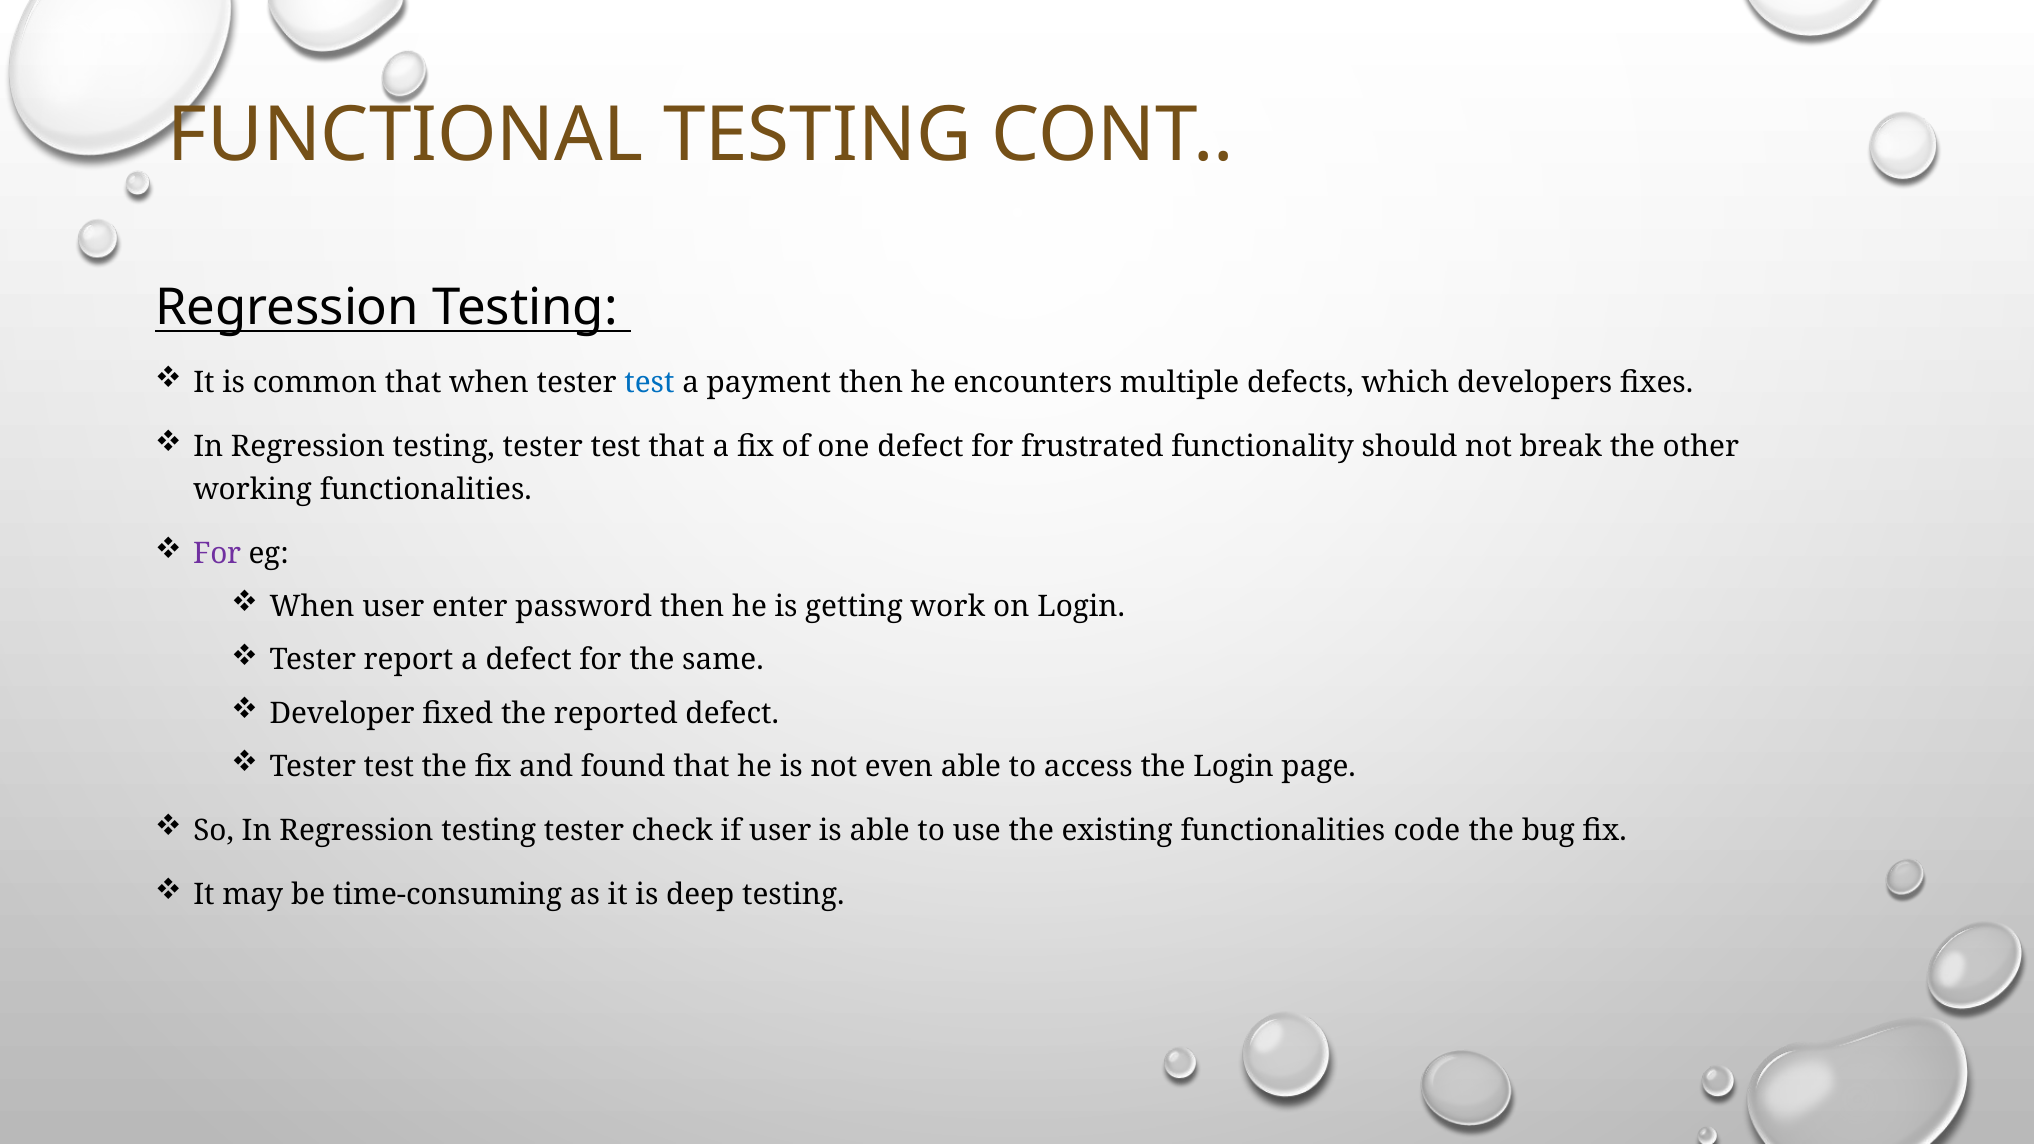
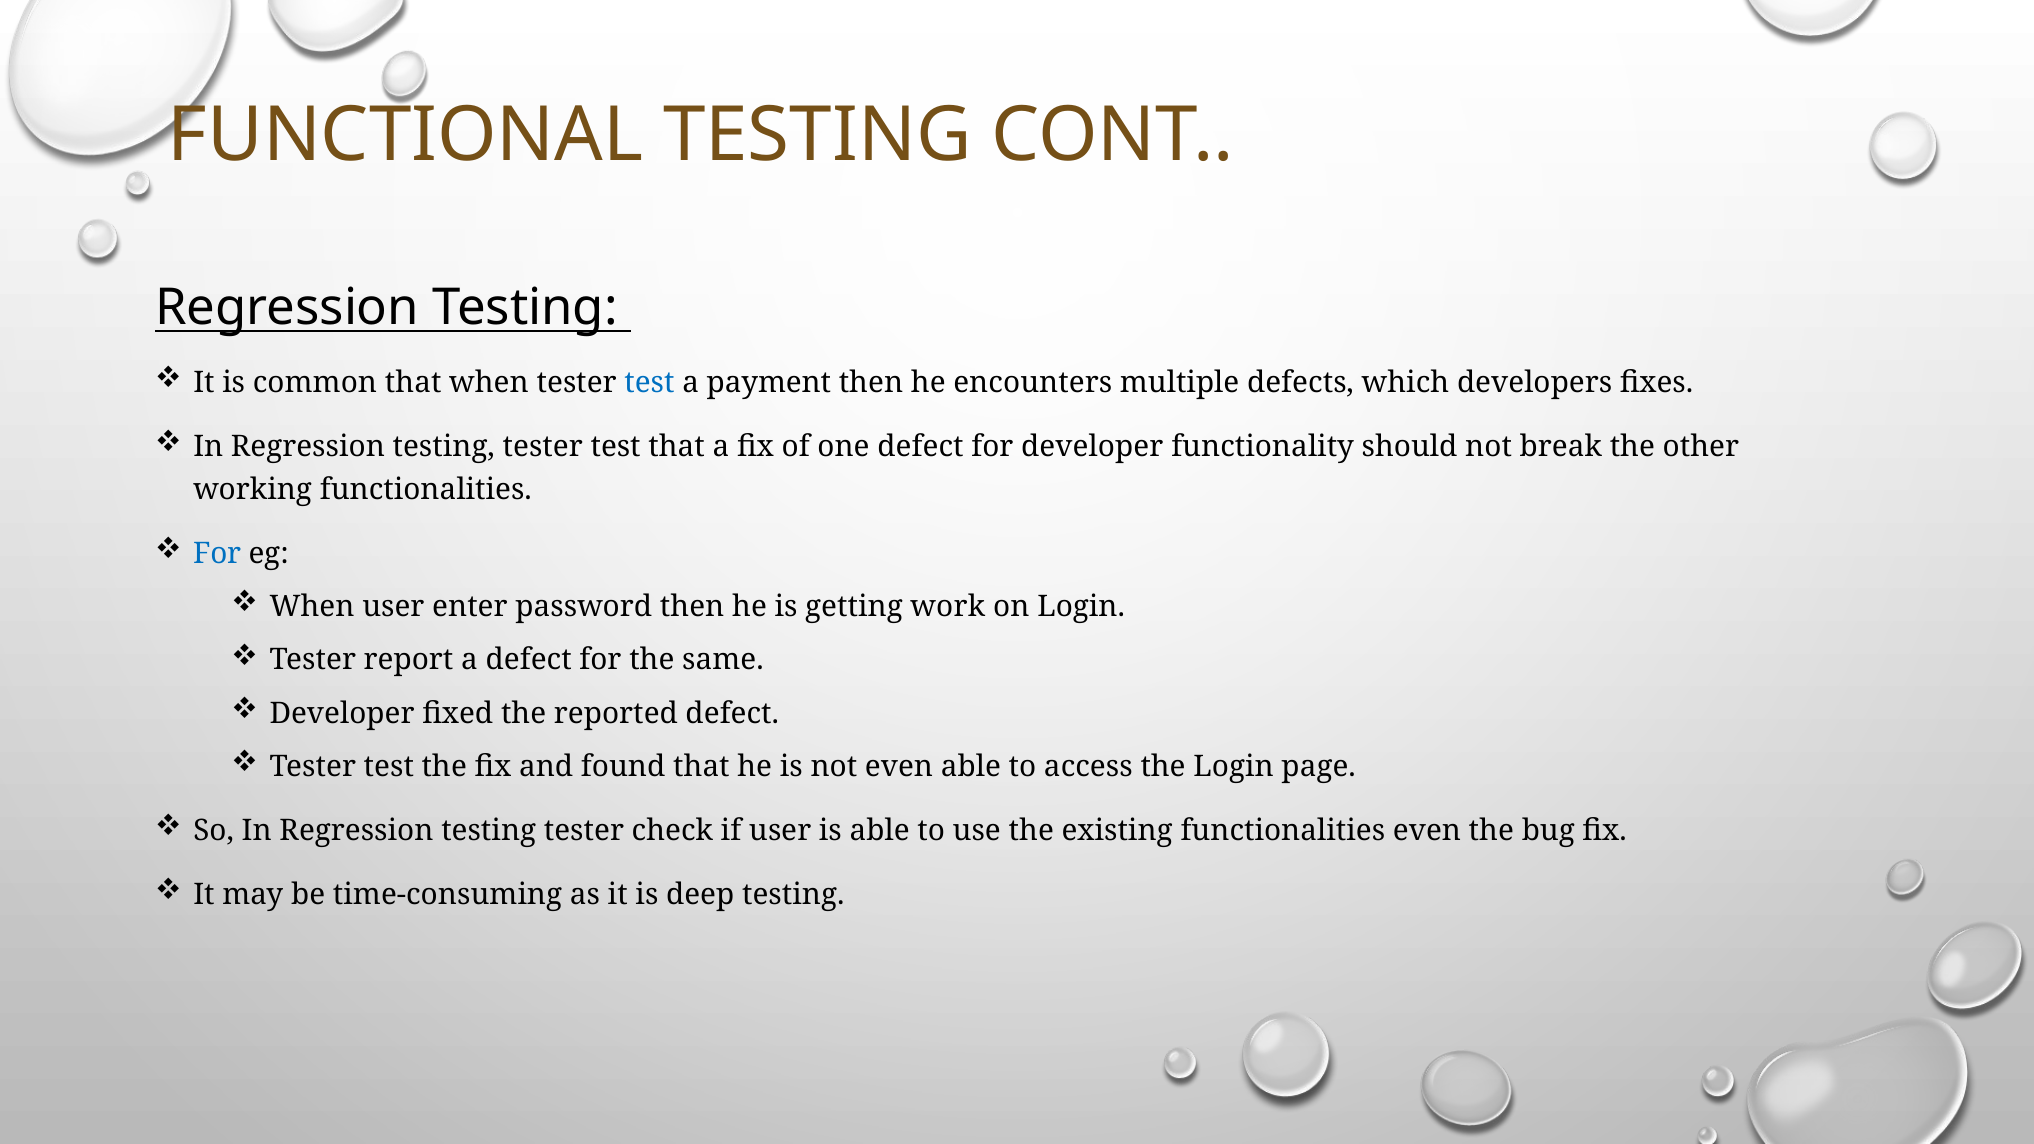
for frustrated: frustrated -> developer
For at (217, 554) colour: purple -> blue
functionalities code: code -> even
